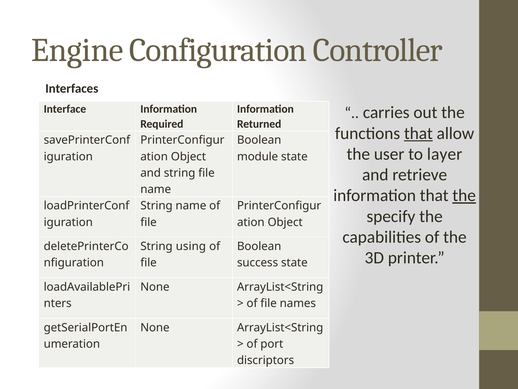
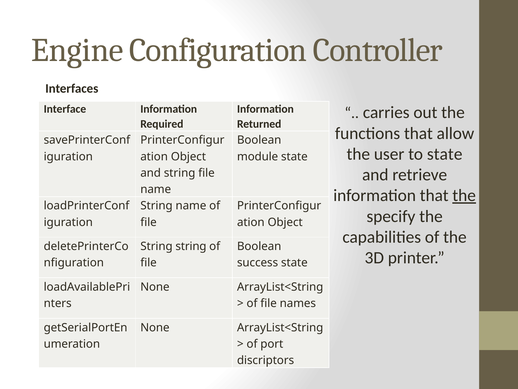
that at (418, 133) underline: present -> none
to layer: layer -> state
String using: using -> string
